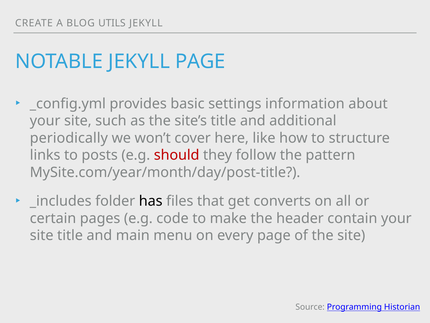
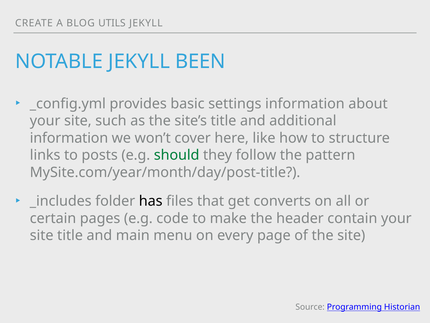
JEKYLL PAGE: PAGE -> BEEN
periodically at (69, 138): periodically -> information
should colour: red -> green
